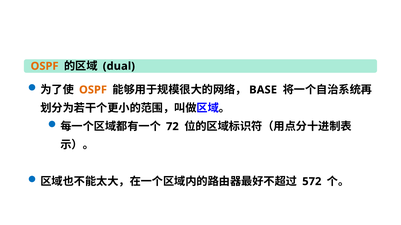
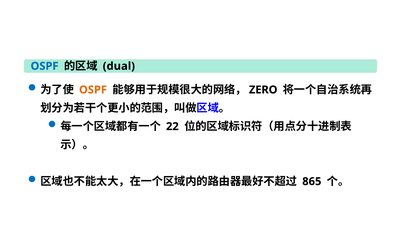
OSPF at (45, 66) colour: orange -> blue
BASE: BASE -> ZERO
72: 72 -> 22
572: 572 -> 865
